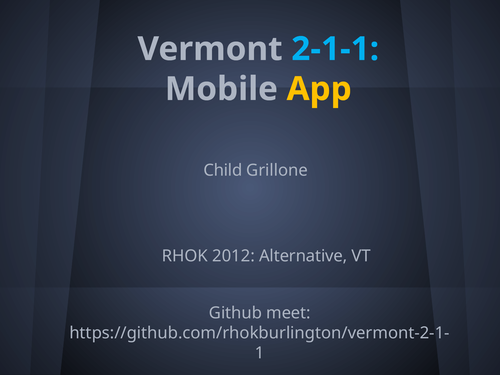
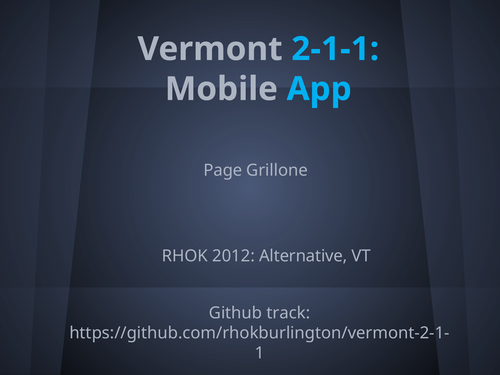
App colour: yellow -> light blue
Child: Child -> Page
meet: meet -> track
